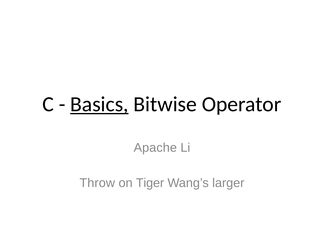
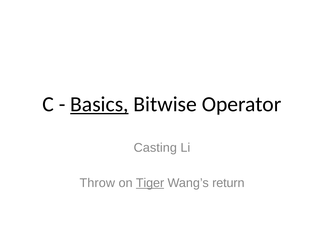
Apache: Apache -> Casting
Tiger underline: none -> present
larger: larger -> return
